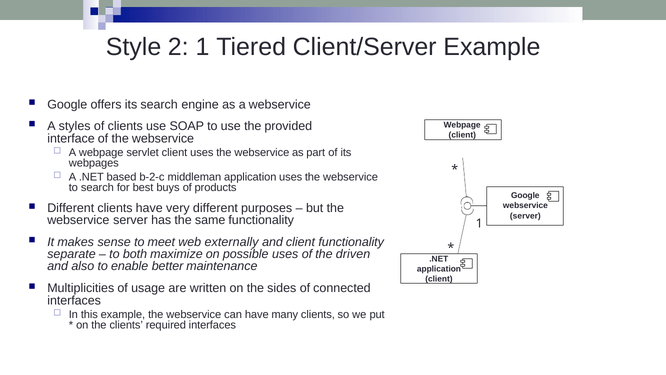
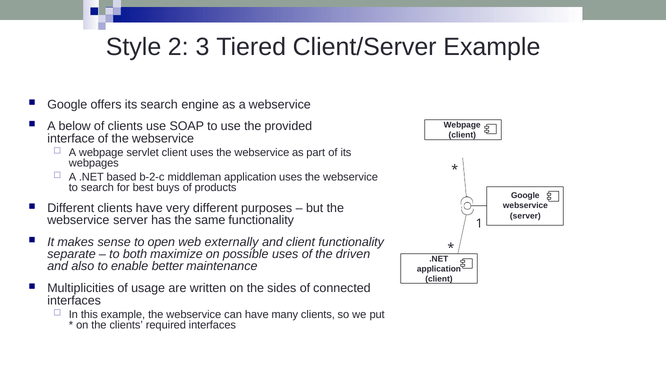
2 1: 1 -> 3
styles: styles -> below
meet: meet -> open
